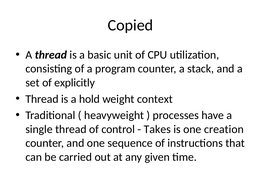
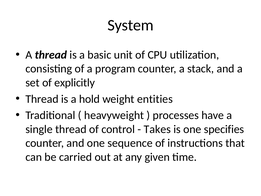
Copied: Copied -> System
context: context -> entities
creation: creation -> specifies
